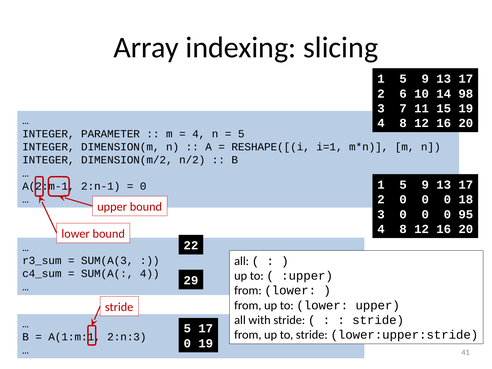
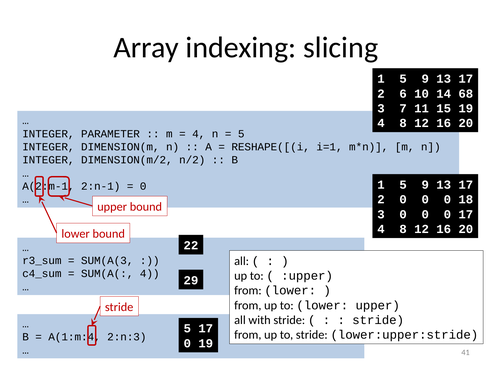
98: 98 -> 68
0 95: 95 -> 17
A(1:m:1: A(1:m:1 -> A(1:m:4
